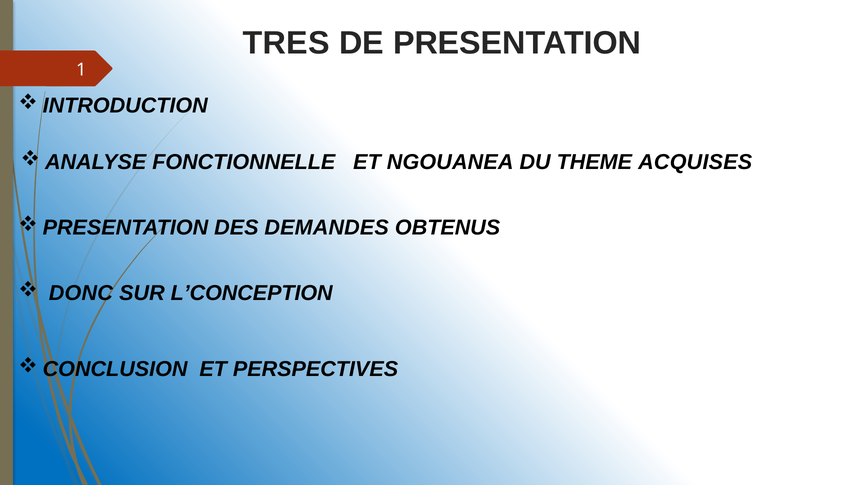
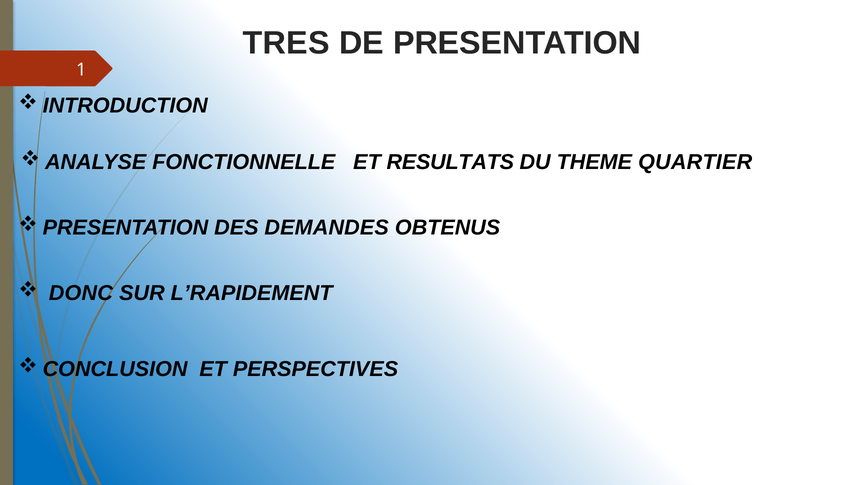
NGOUANEA: NGOUANEA -> RESULTATS
ACQUISES: ACQUISES -> QUARTIER
L’CONCEPTION: L’CONCEPTION -> L’RAPIDEMENT
